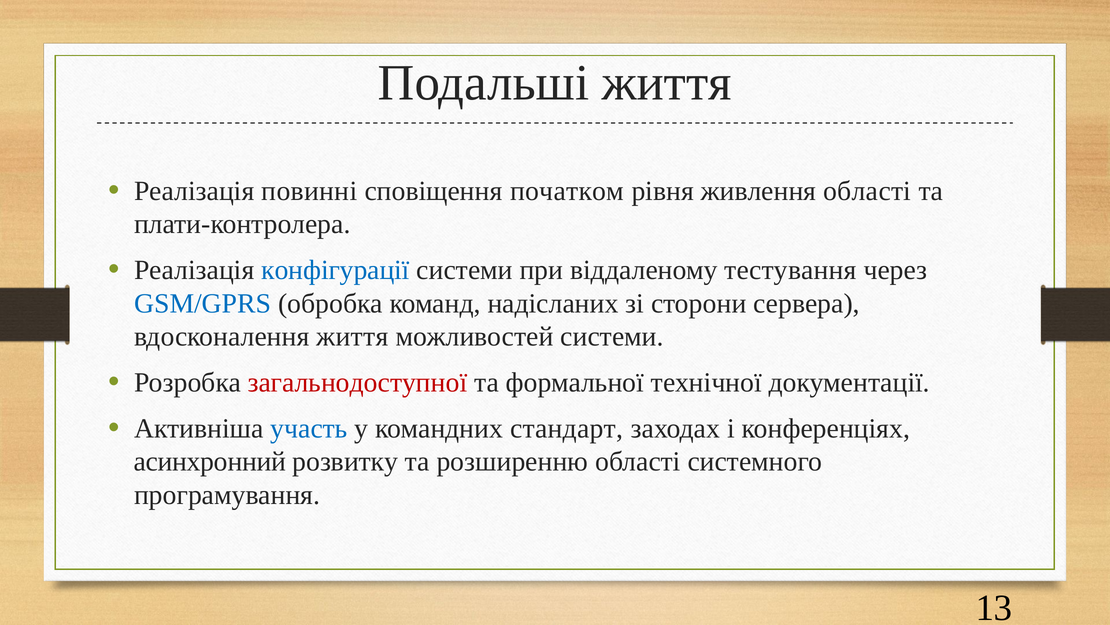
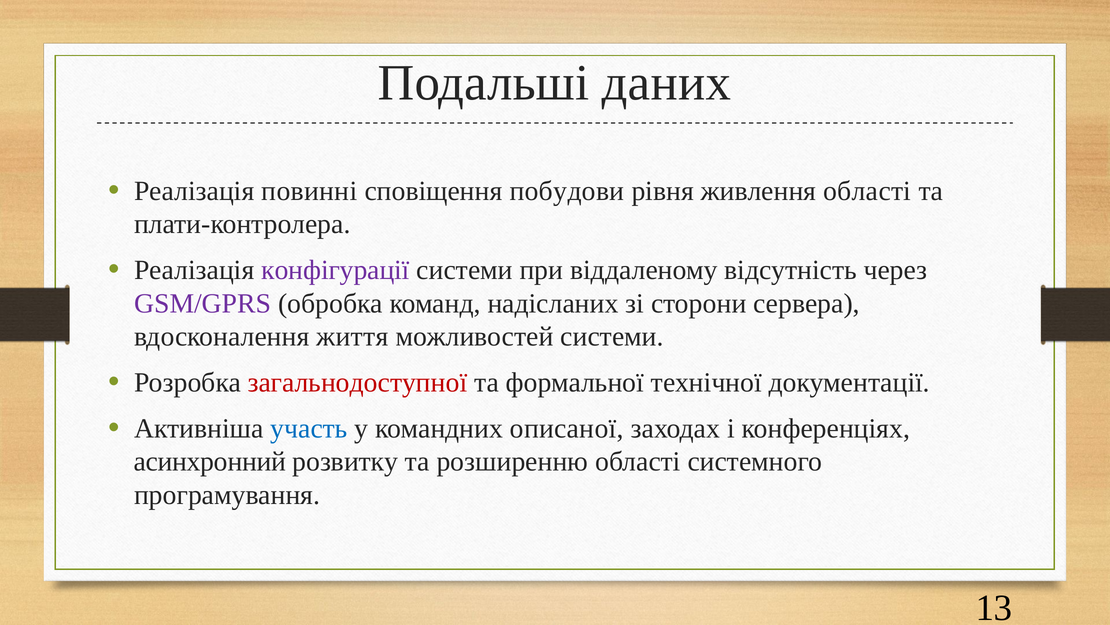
Подальші життя: життя -> даних
початком: початком -> побудови
конфігурації colour: blue -> purple
тестування: тестування -> відсутність
GSM/GPRS colour: blue -> purple
стандарт: стандарт -> описаної
